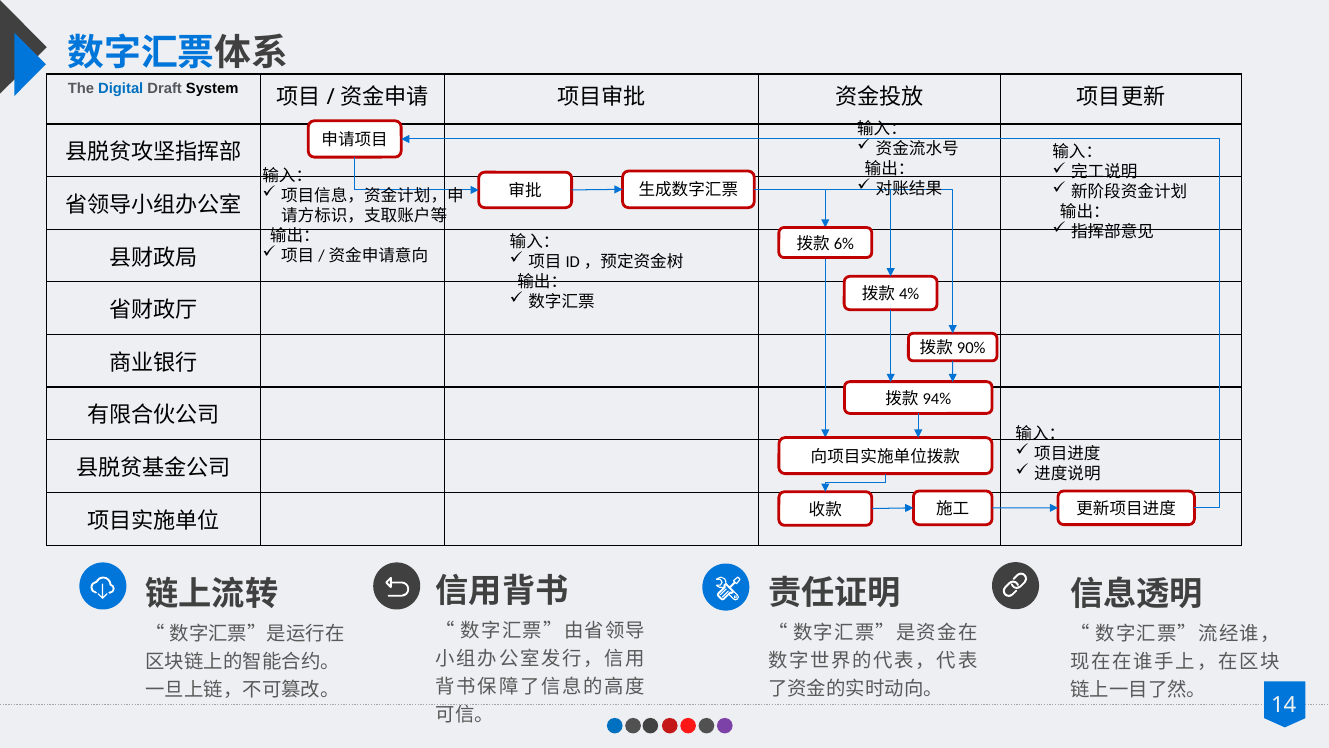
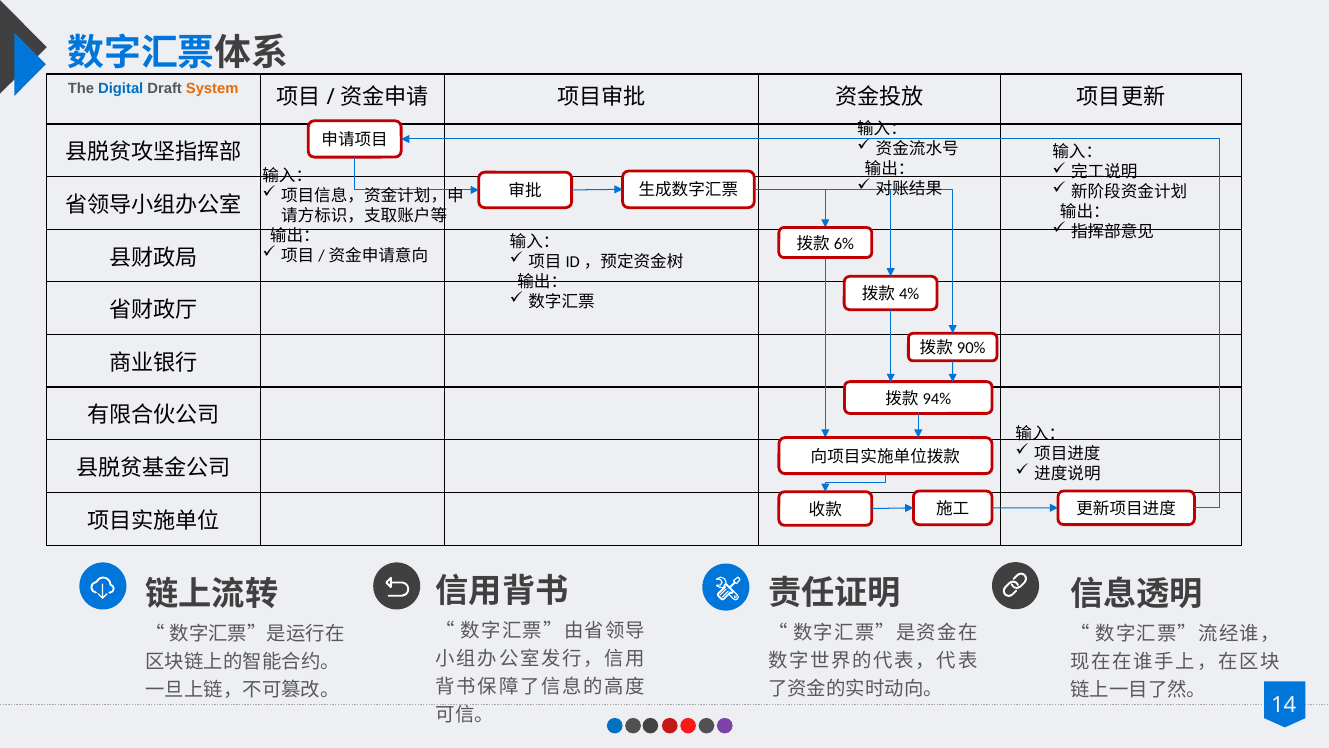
System colour: black -> orange
